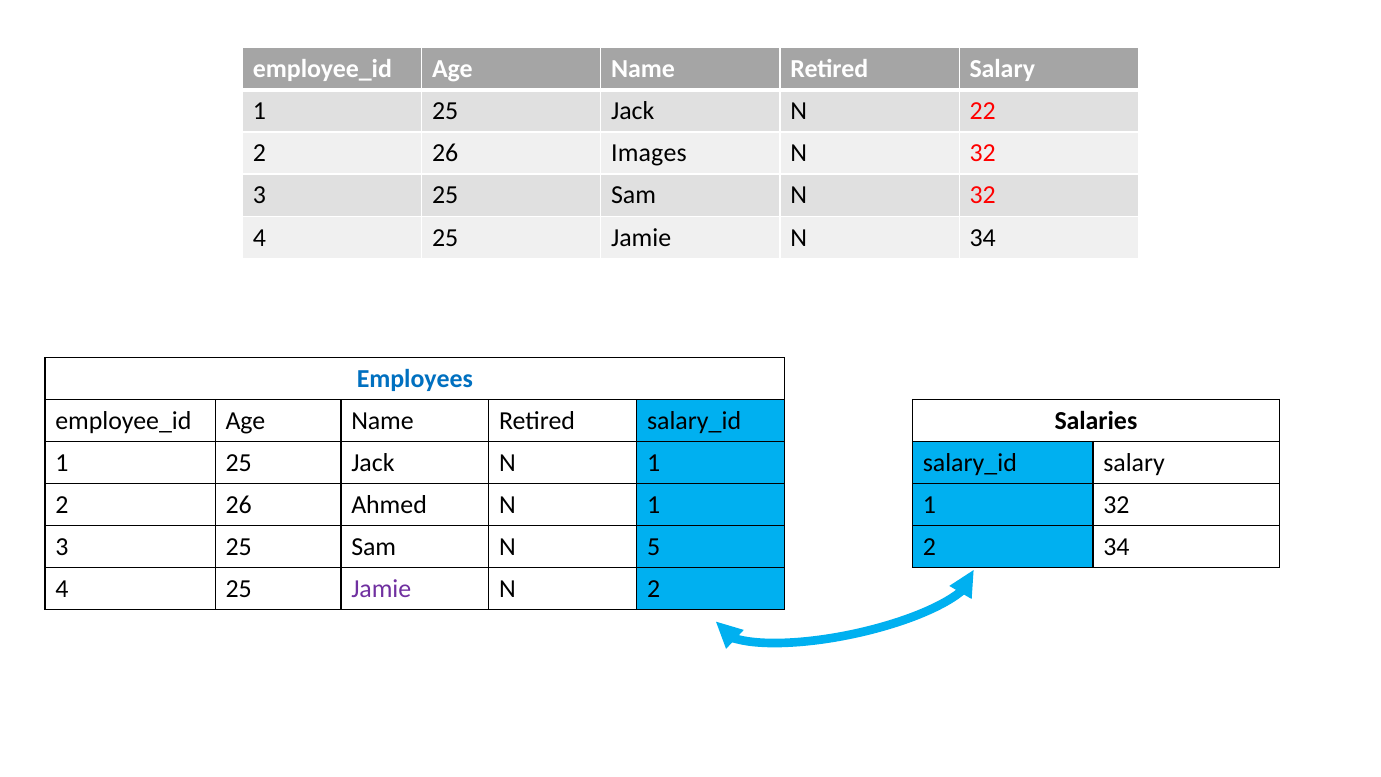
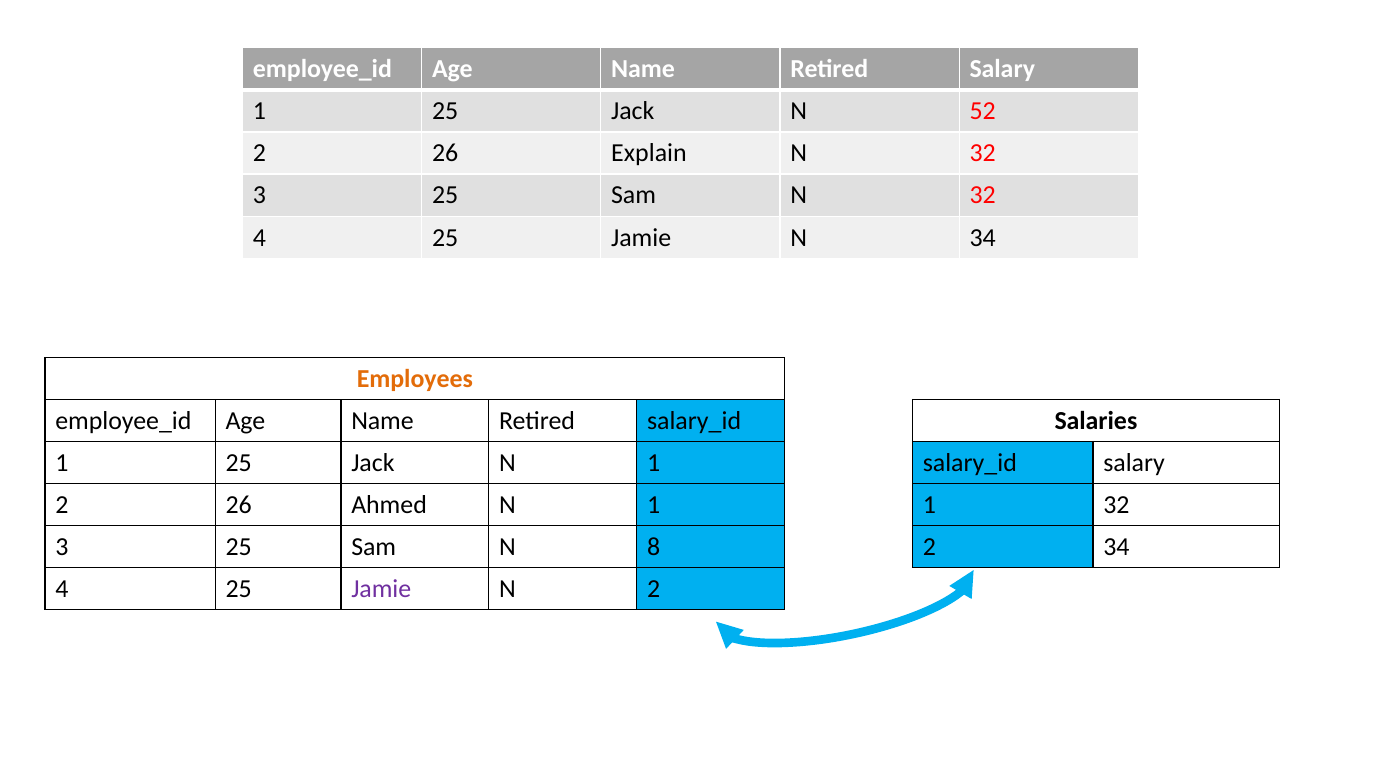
22: 22 -> 52
Images: Images -> Explain
Employees colour: blue -> orange
5: 5 -> 8
